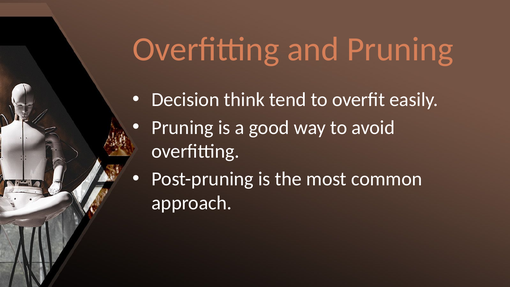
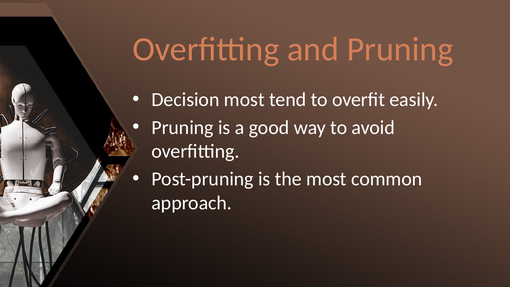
Decision think: think -> most
